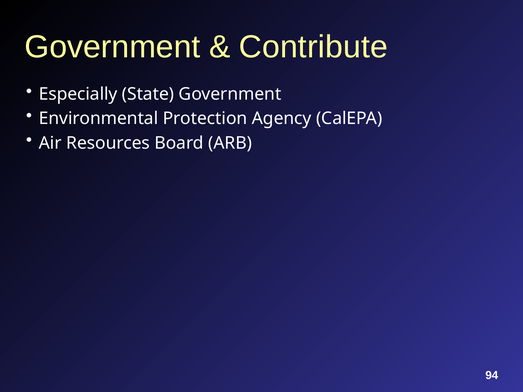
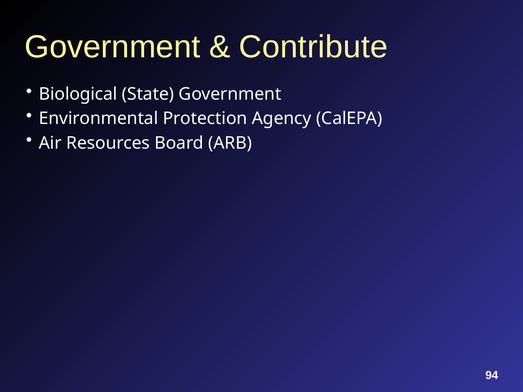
Especially: Especially -> Biological
